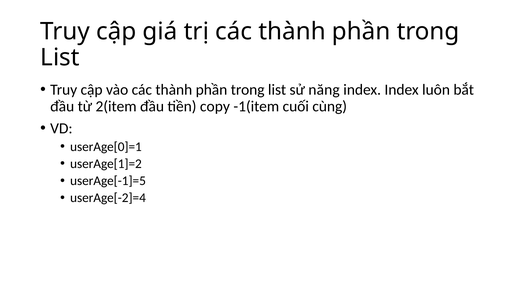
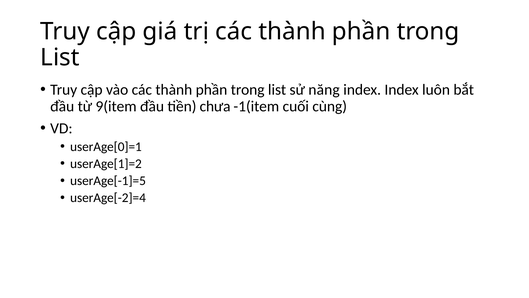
2(item: 2(item -> 9(item
copy: copy -> chưa
